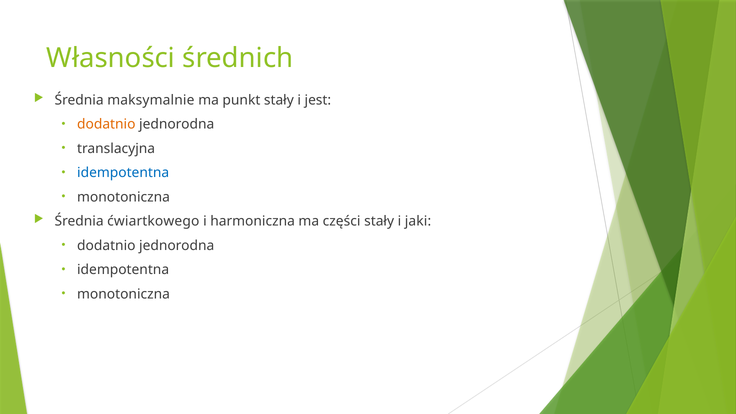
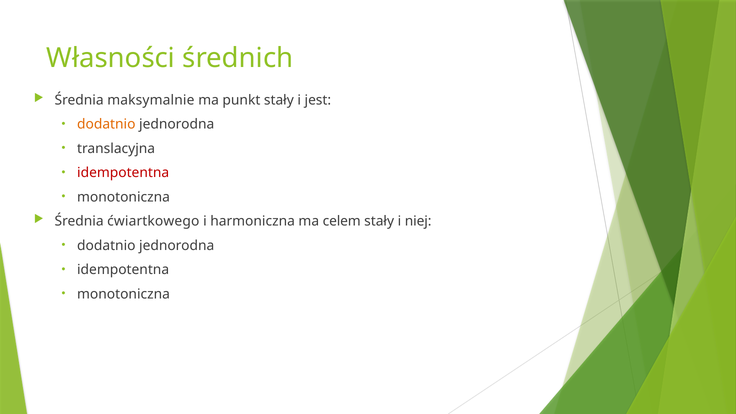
idempotentna at (123, 173) colour: blue -> red
części: części -> celem
jaki: jaki -> niej
